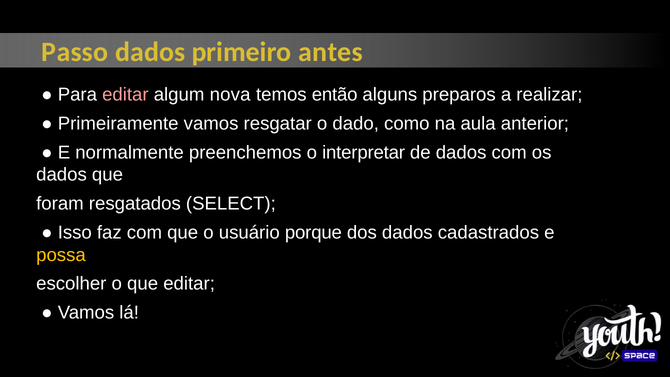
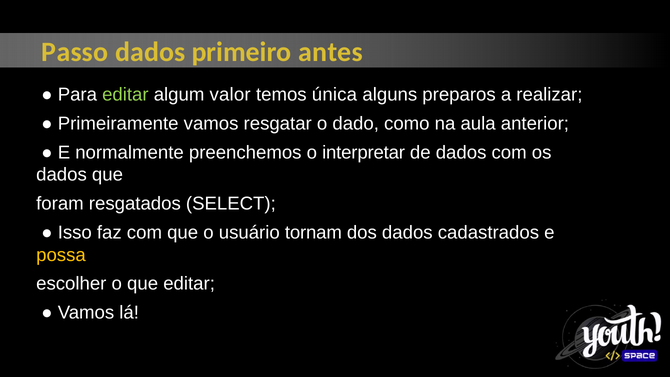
editar at (125, 95) colour: pink -> light green
nova: nova -> valor
então: então -> única
porque: porque -> tornam
